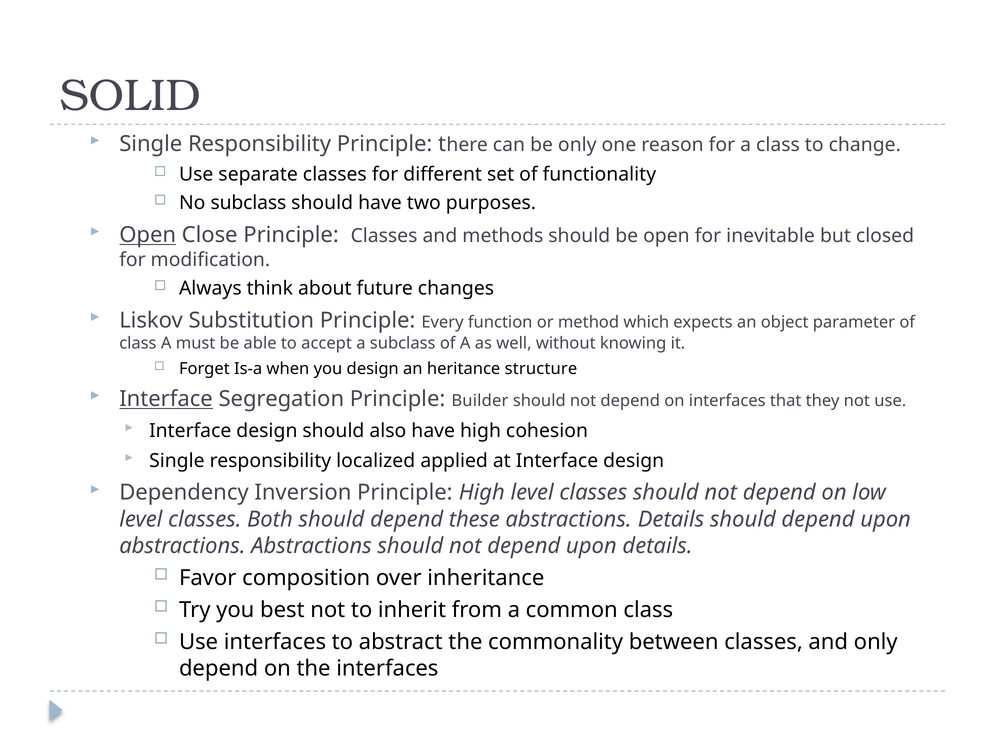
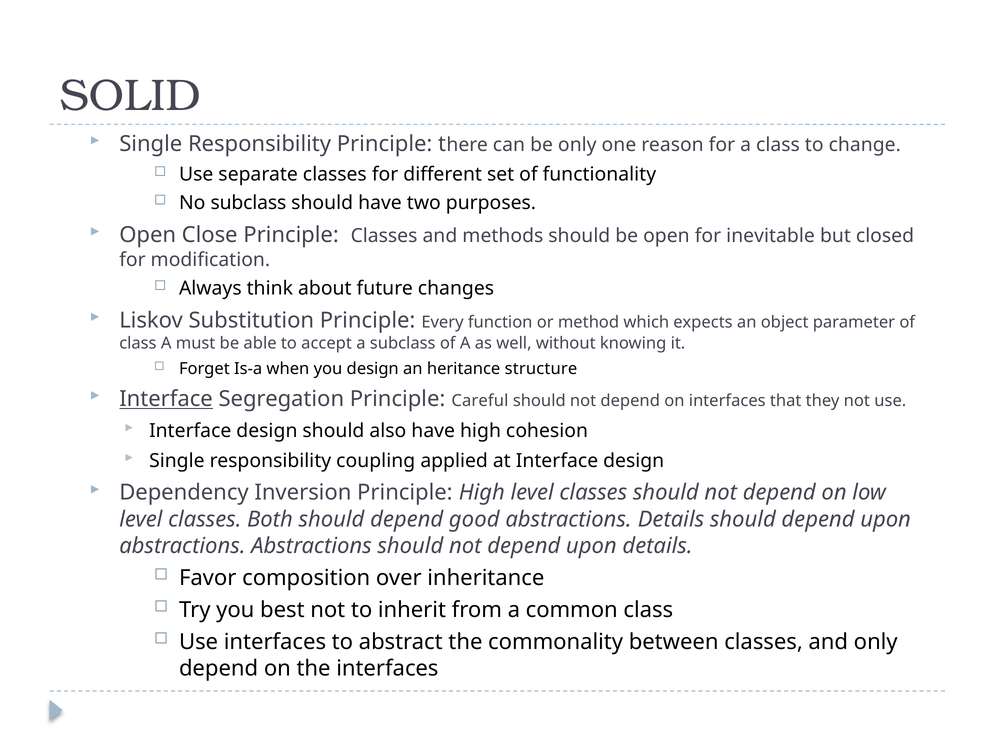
Open at (148, 235) underline: present -> none
Builder: Builder -> Careful
localized: localized -> coupling
these: these -> good
